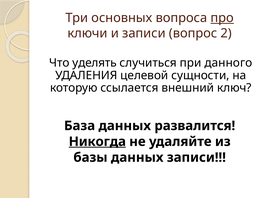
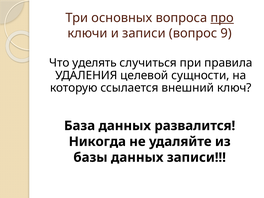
2: 2 -> 9
данного: данного -> правила
Никогда underline: present -> none
